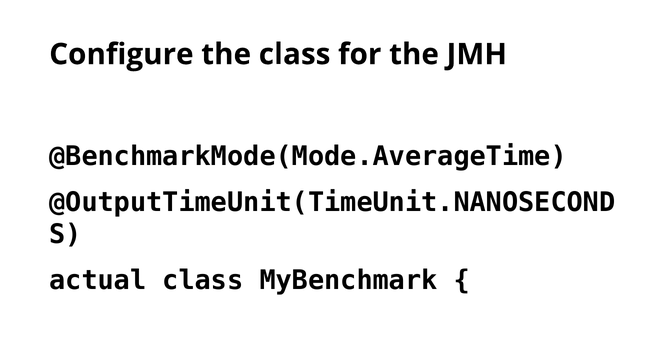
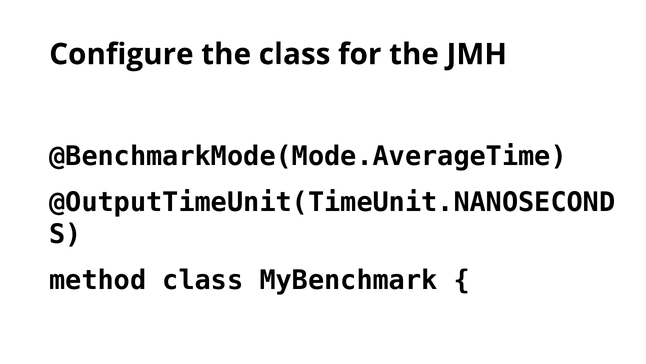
actual: actual -> method
